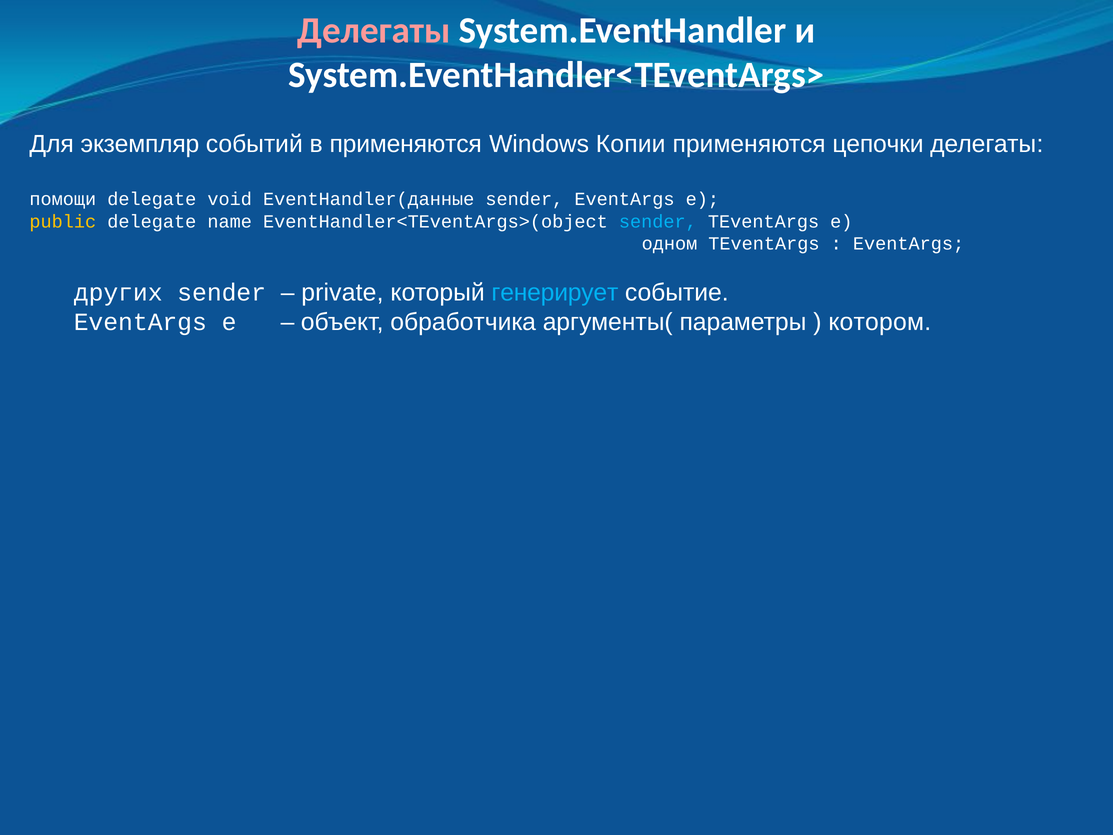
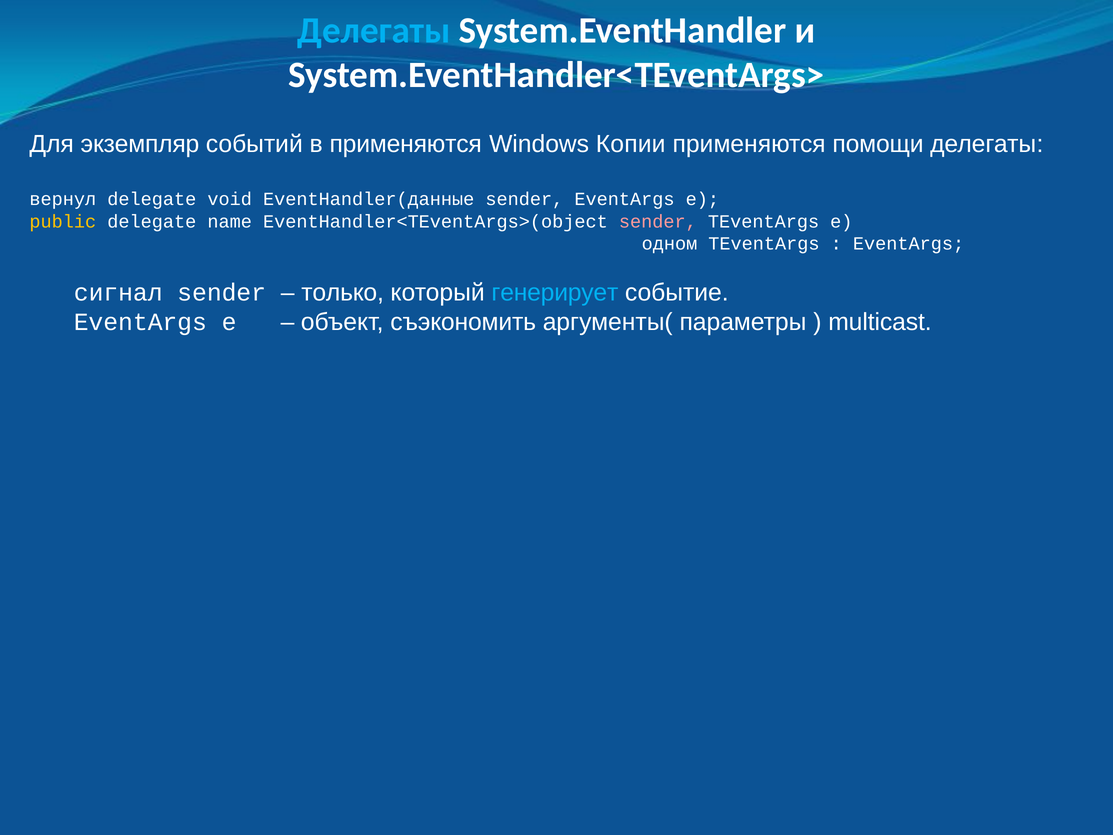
Делегаты at (374, 30) colour: pink -> light blue
цепочки: цепочки -> помощи
помощи: помощи -> вернул
sender at (658, 222) colour: light blue -> pink
других: других -> сигнал
private: private -> только
обработчика: обработчика -> съэкономить
котором: котором -> multicast
